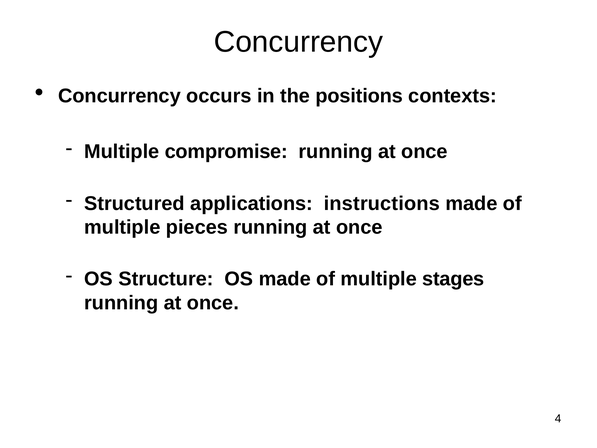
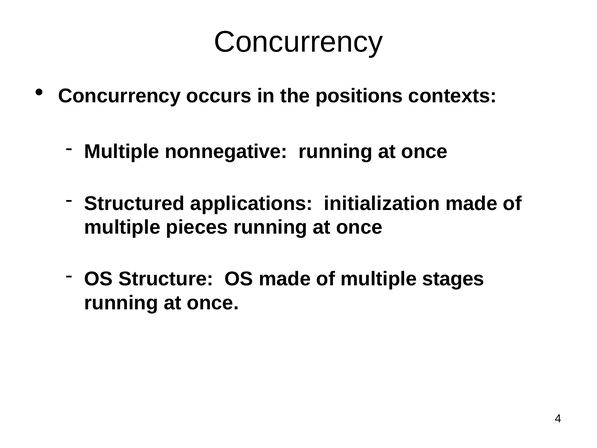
compromise: compromise -> nonnegative
instructions: instructions -> initialization
